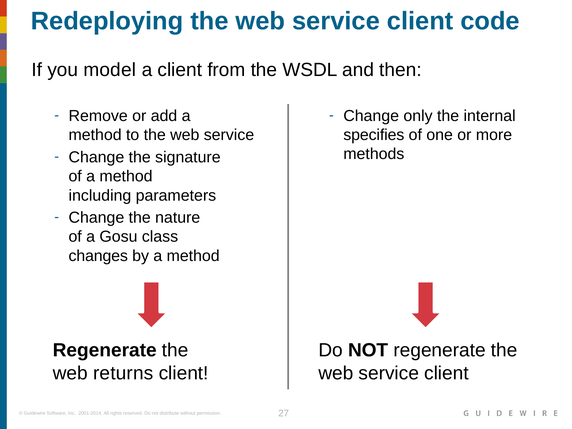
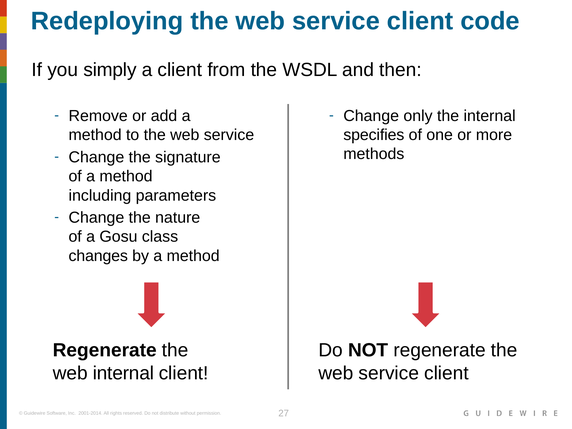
model: model -> simply
web returns: returns -> internal
